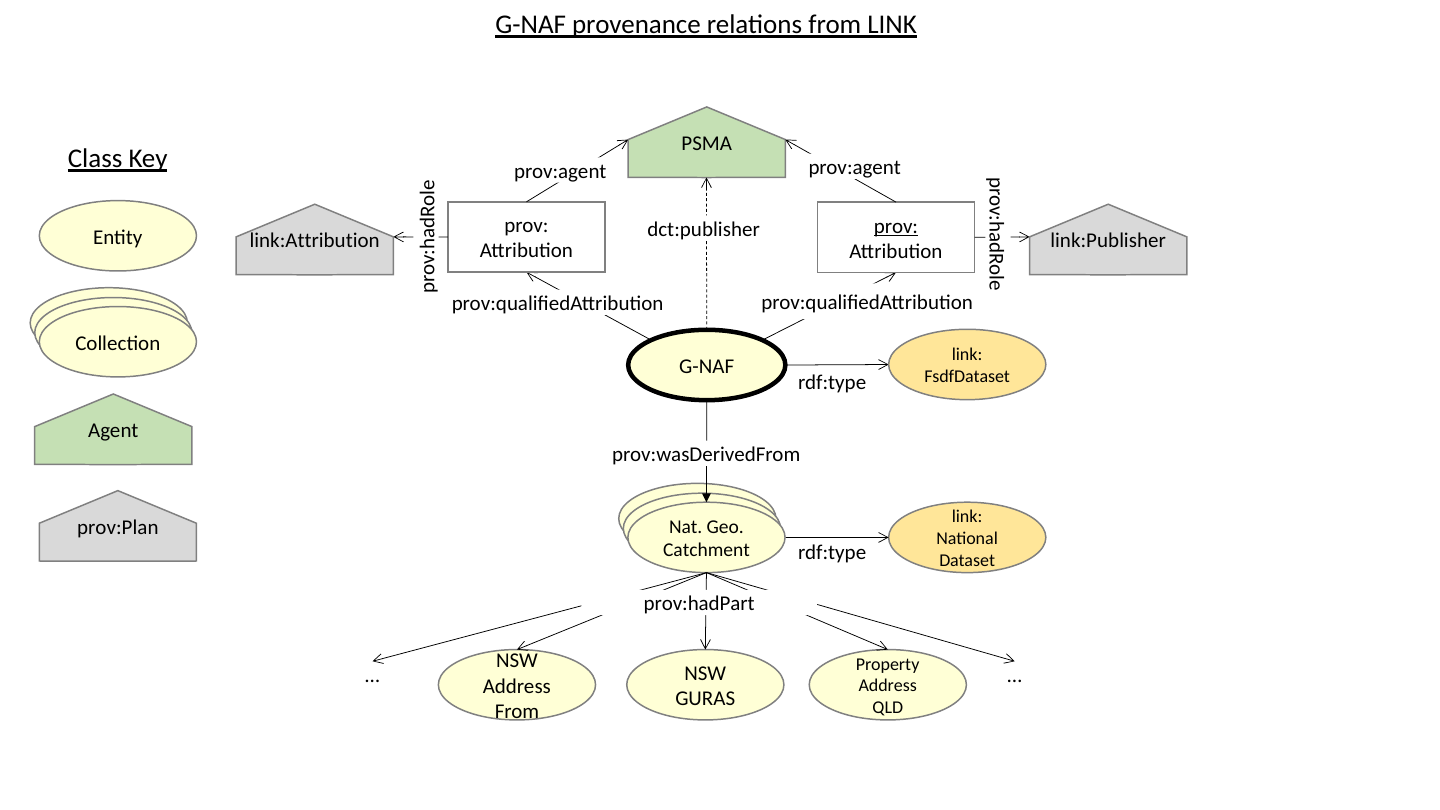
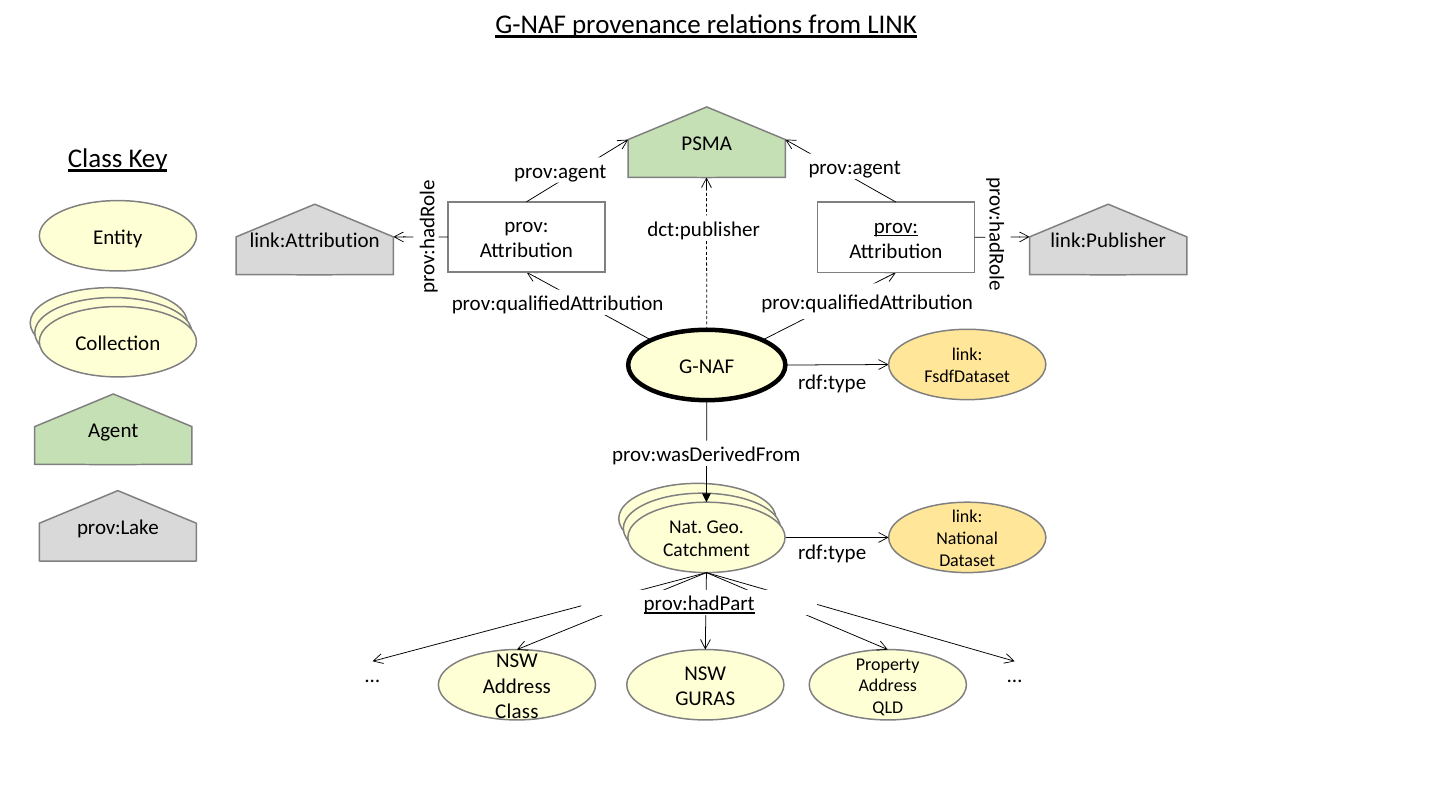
prov:Plan: prov:Plan -> prov:Lake
prov:hadPart underline: none -> present
From at (517, 711): From -> Class
